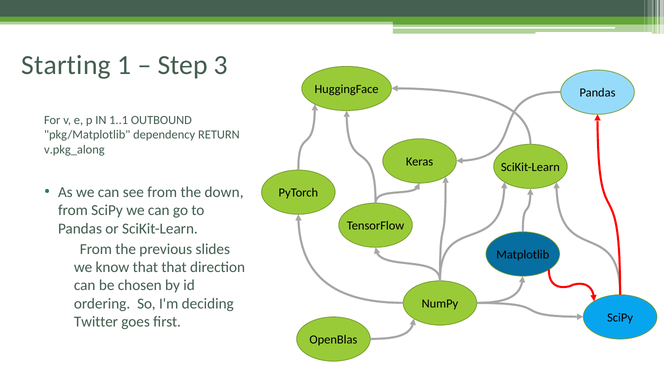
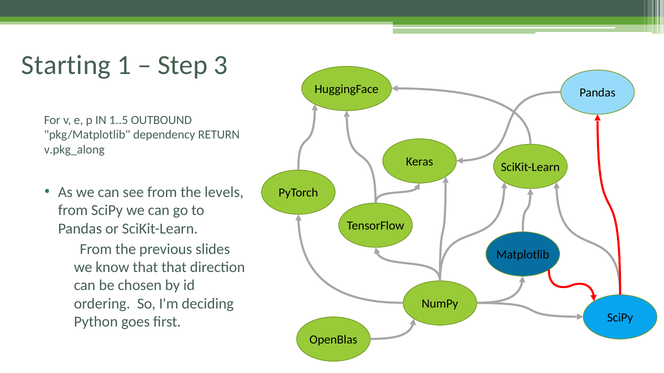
1..1: 1..1 -> 1..5
down: down -> levels
Twitter: Twitter -> Python
